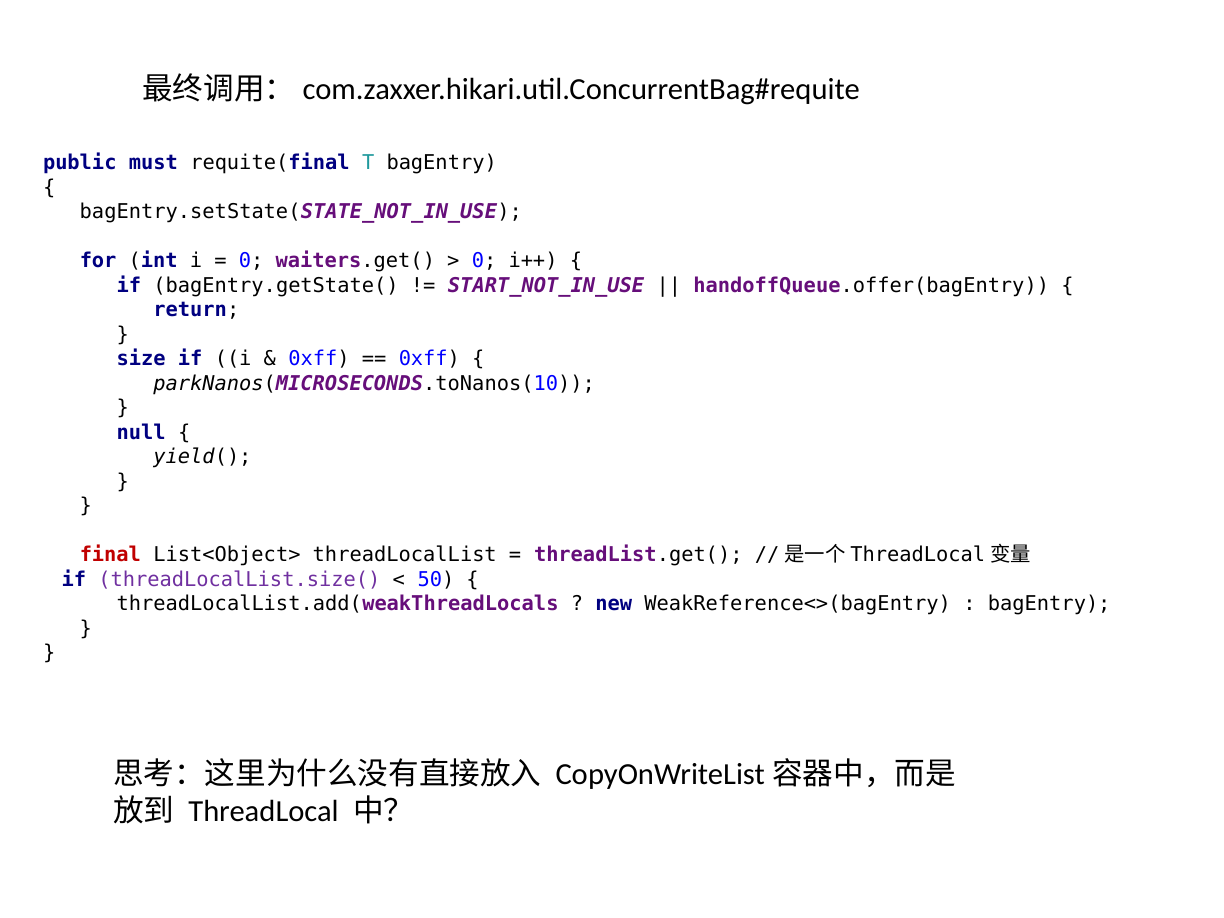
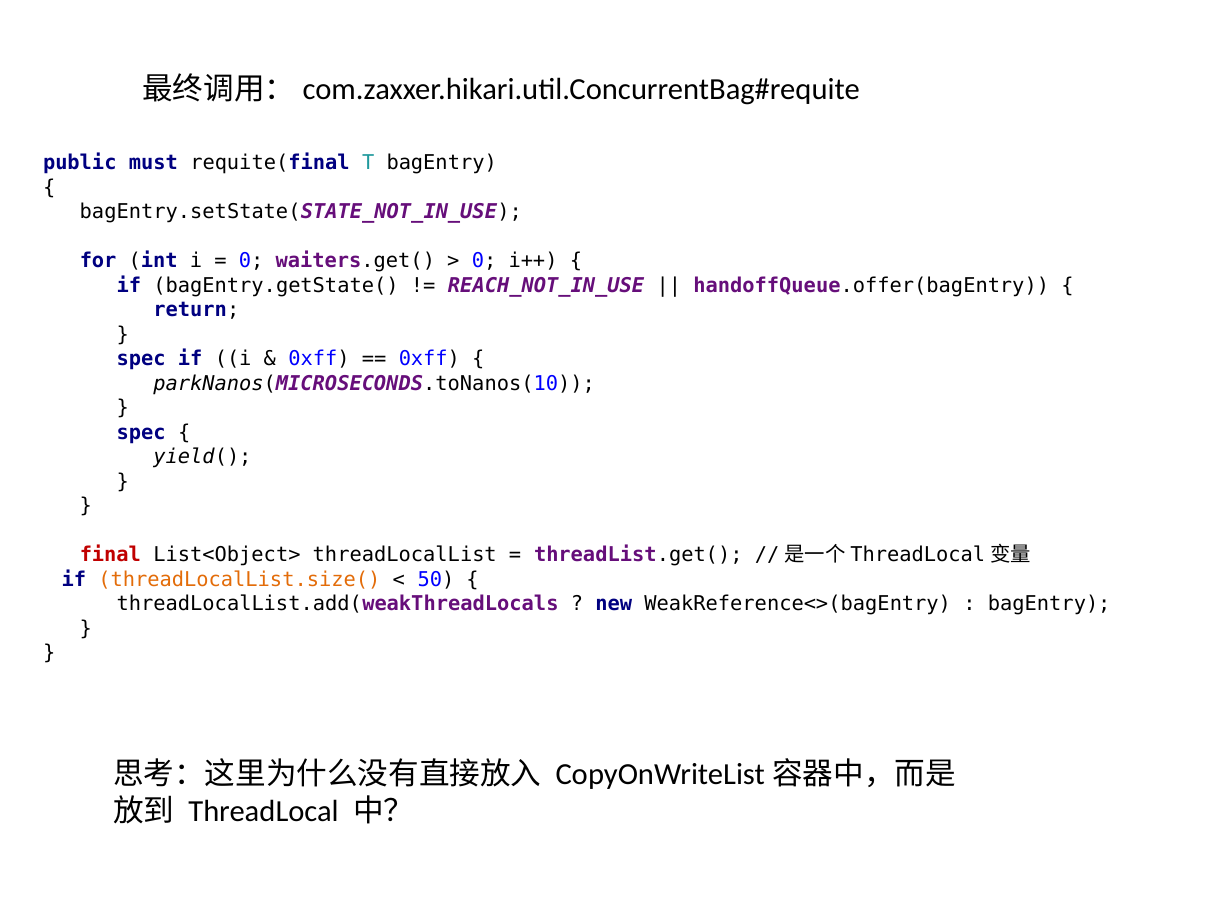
START_NOT_IN_USE: START_NOT_IN_USE -> REACH_NOT_IN_USE
size at (141, 359): size -> spec
null at (141, 433): null -> spec
threadLocalList.size( colour: purple -> orange
